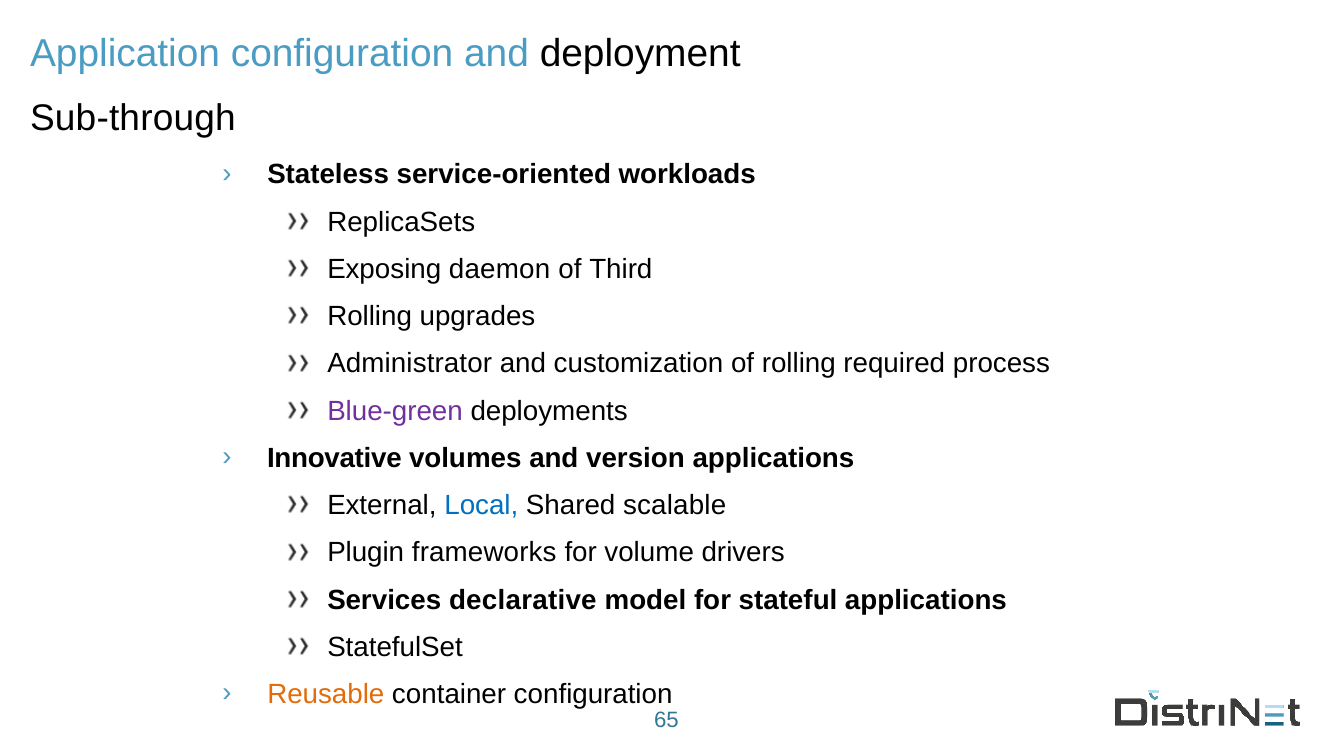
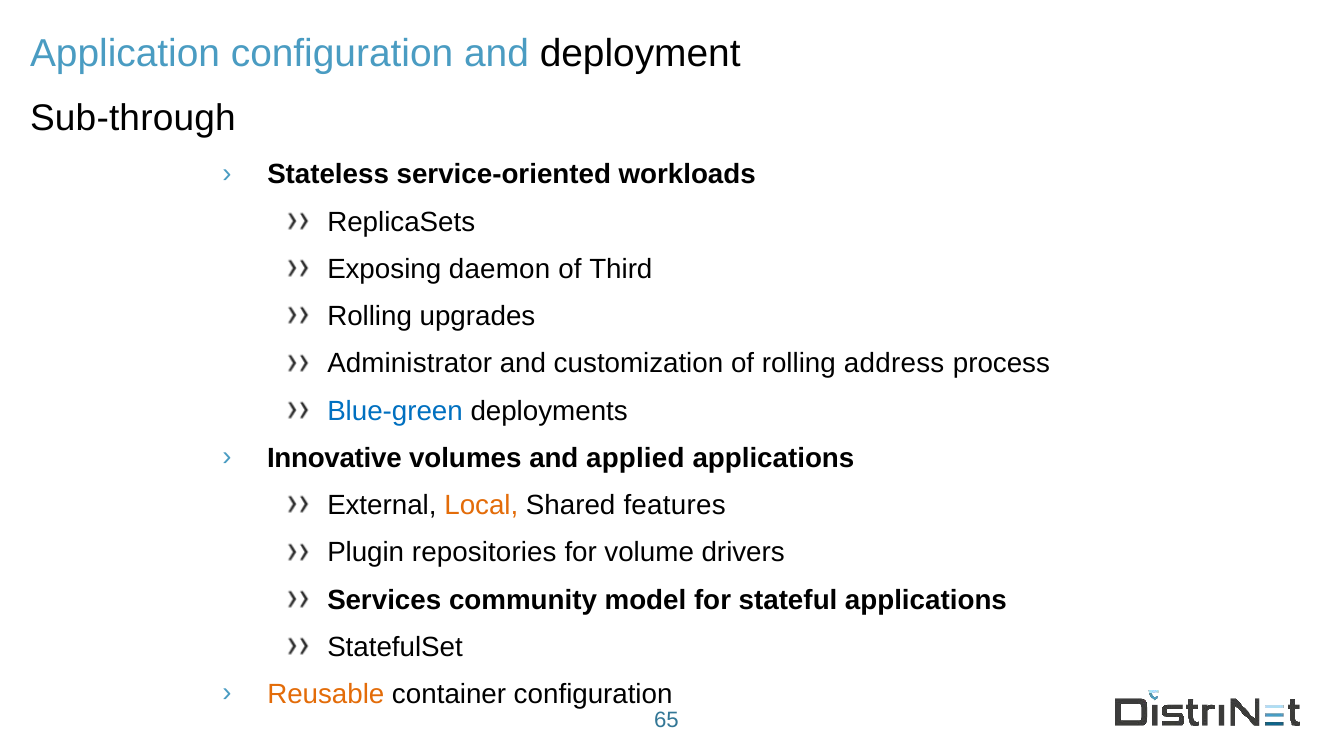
required: required -> address
Blue-green colour: purple -> blue
version: version -> applied
Local colour: blue -> orange
scalable: scalable -> features
frameworks: frameworks -> repositories
declarative: declarative -> community
